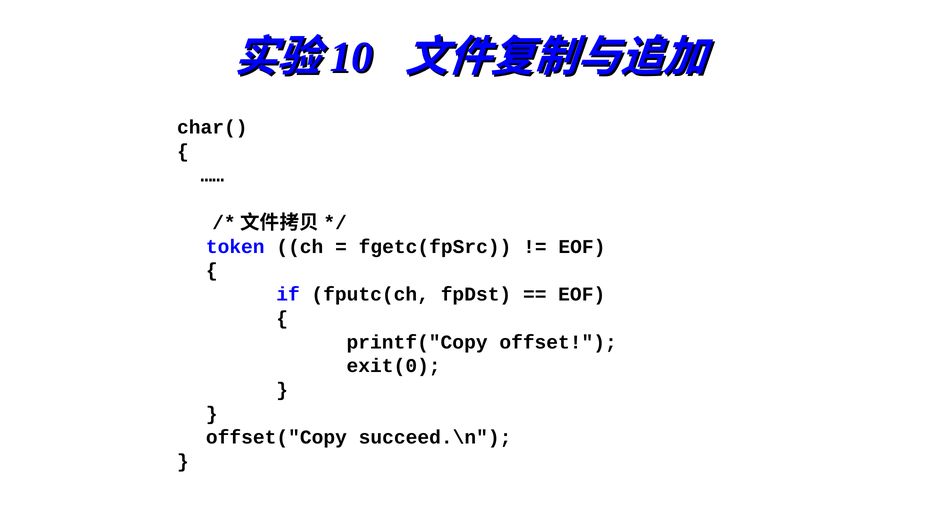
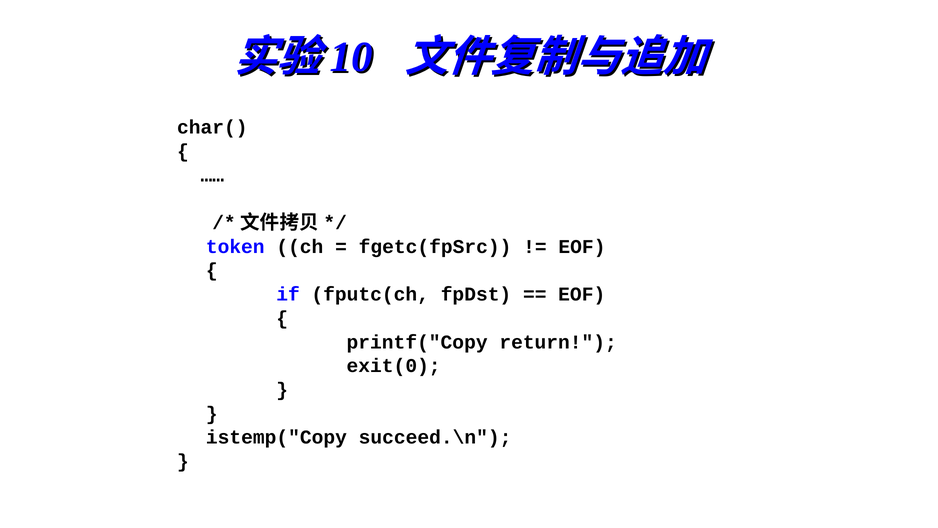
offset: offset -> return
offset("Copy: offset("Copy -> istemp("Copy
